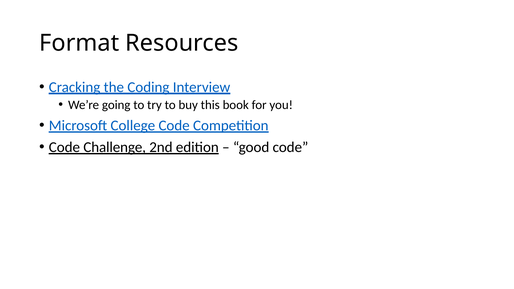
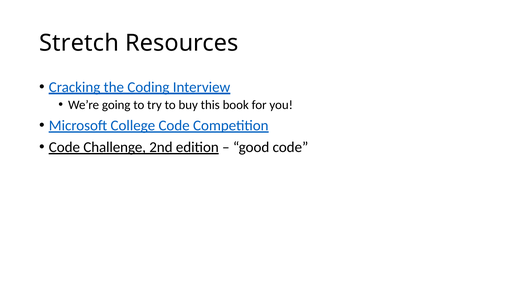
Format: Format -> Stretch
